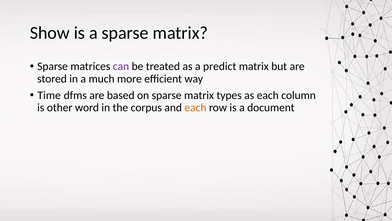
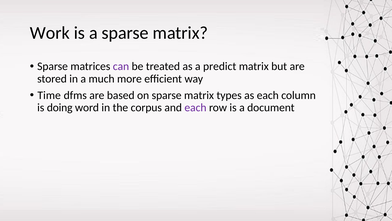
Show: Show -> Work
other: other -> doing
each at (195, 107) colour: orange -> purple
